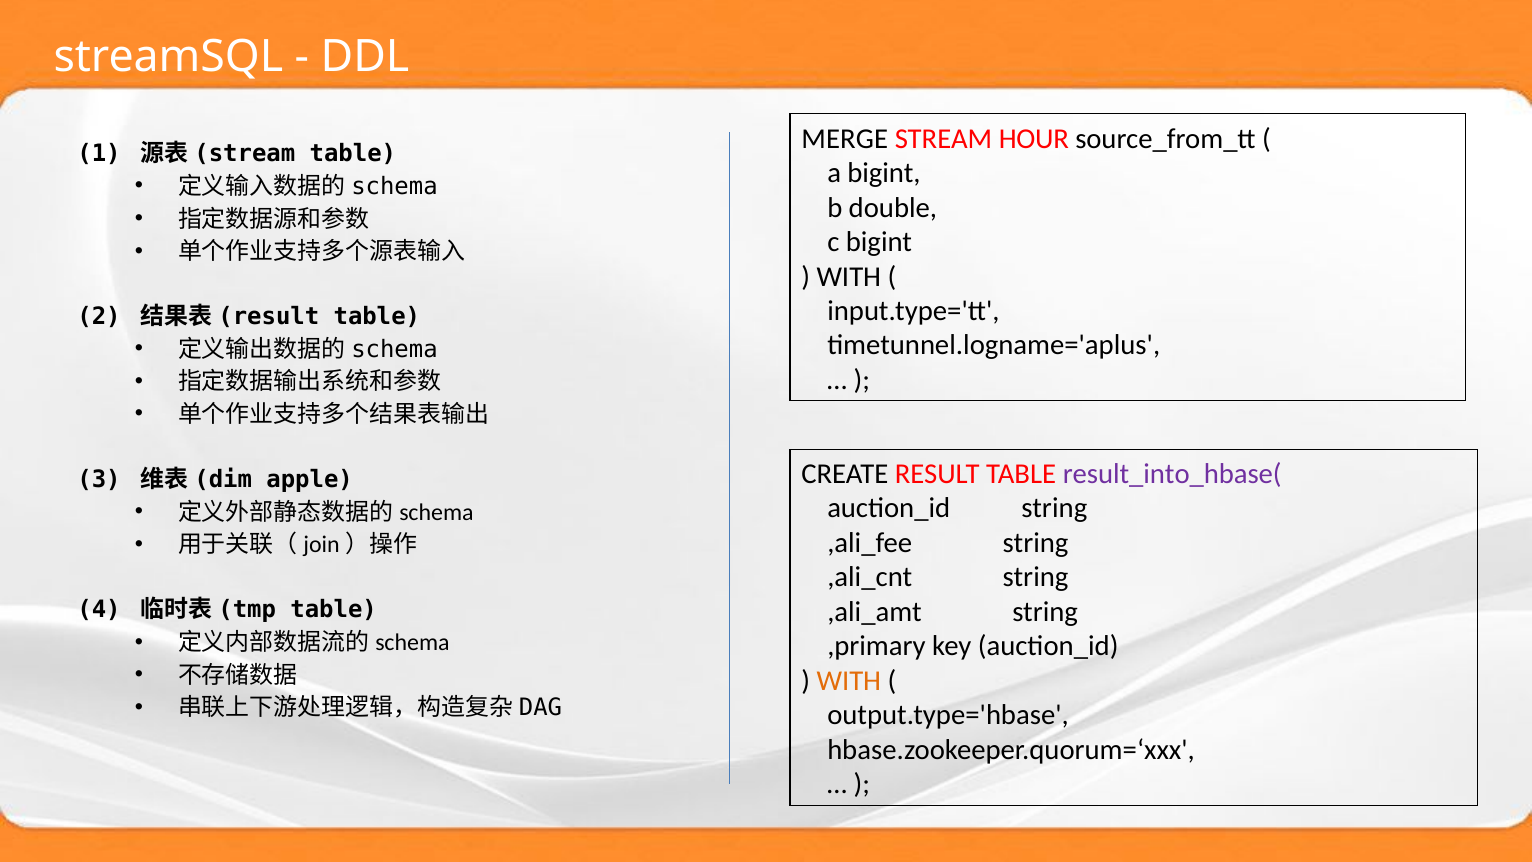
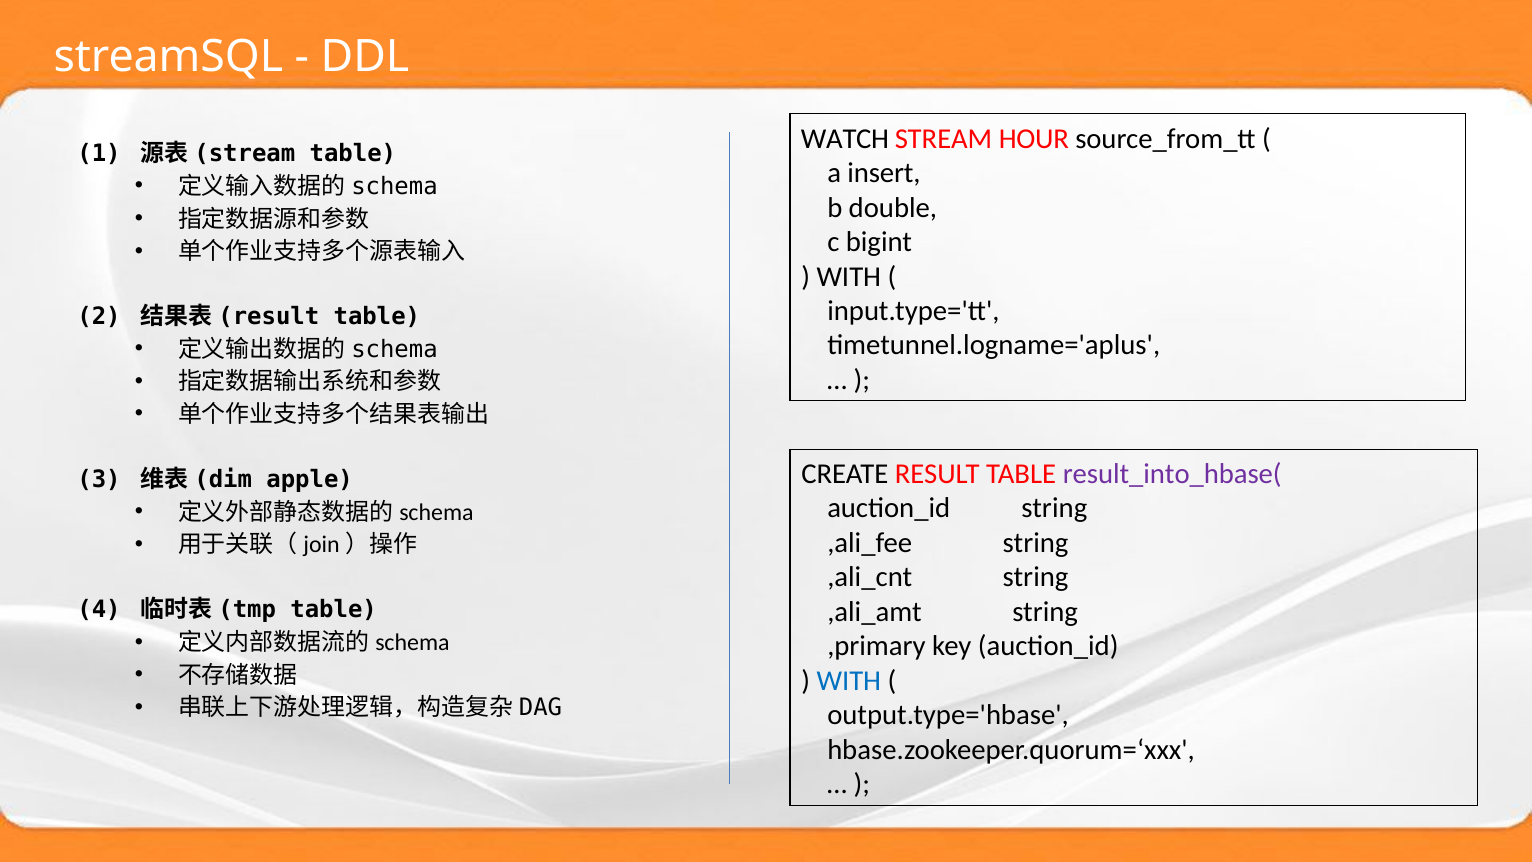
MERGE: MERGE -> WATCH
a bigint: bigint -> insert
WITH at (849, 681) colour: orange -> blue
